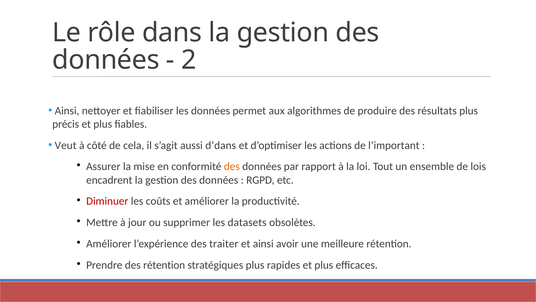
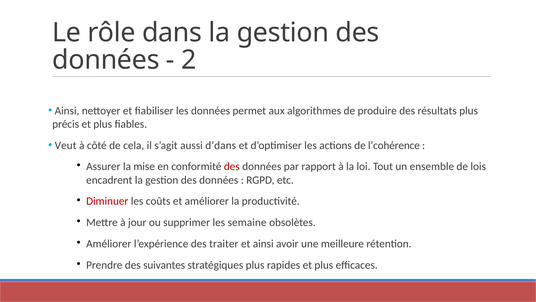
l’important: l’important -> l’cohérence
des at (232, 166) colour: orange -> red
datasets: datasets -> semaine
des rétention: rétention -> suivantes
